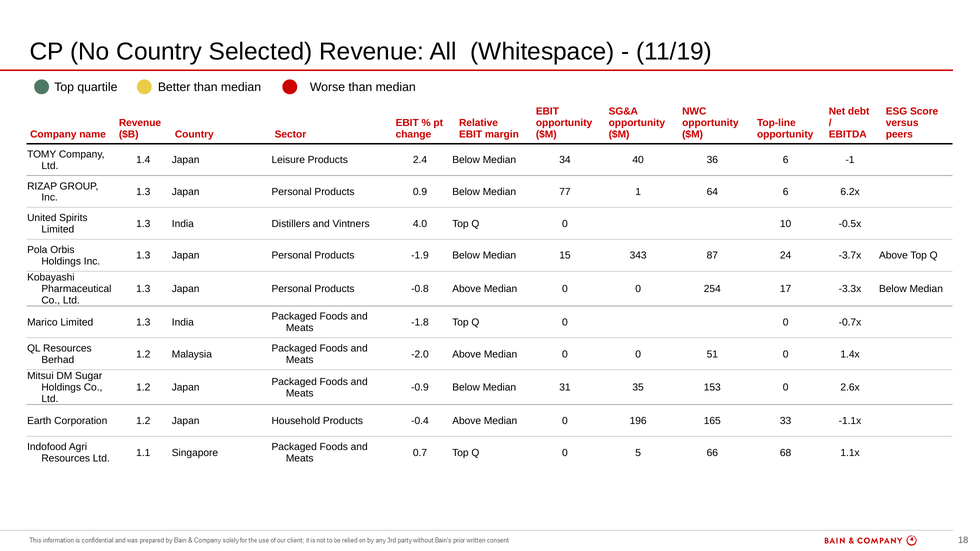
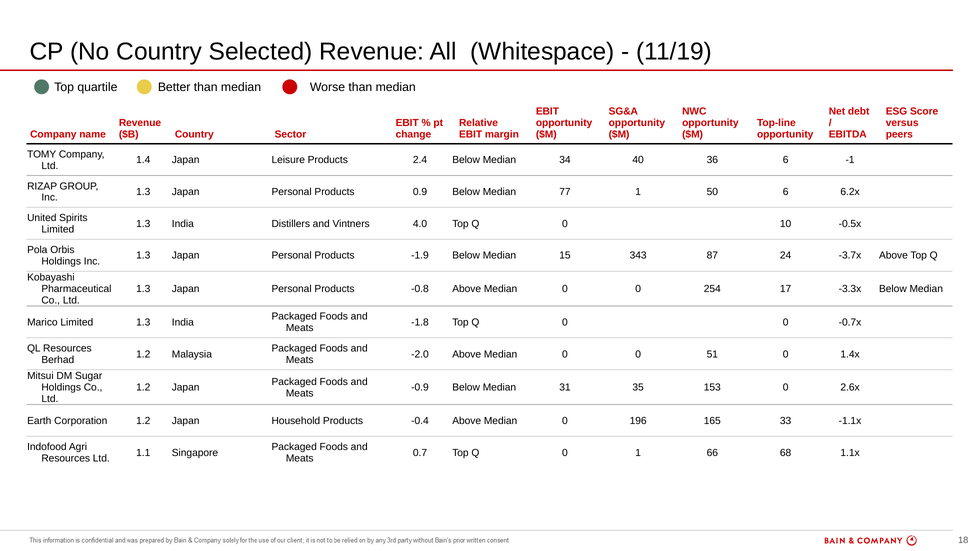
64: 64 -> 50
0 5: 5 -> 1
